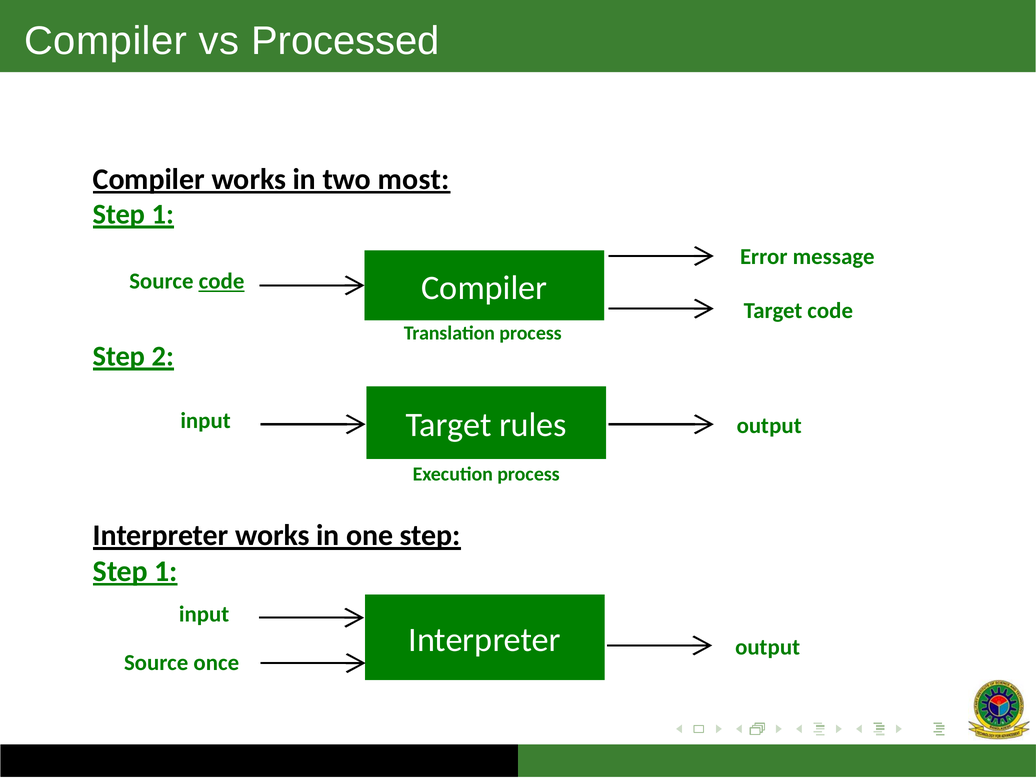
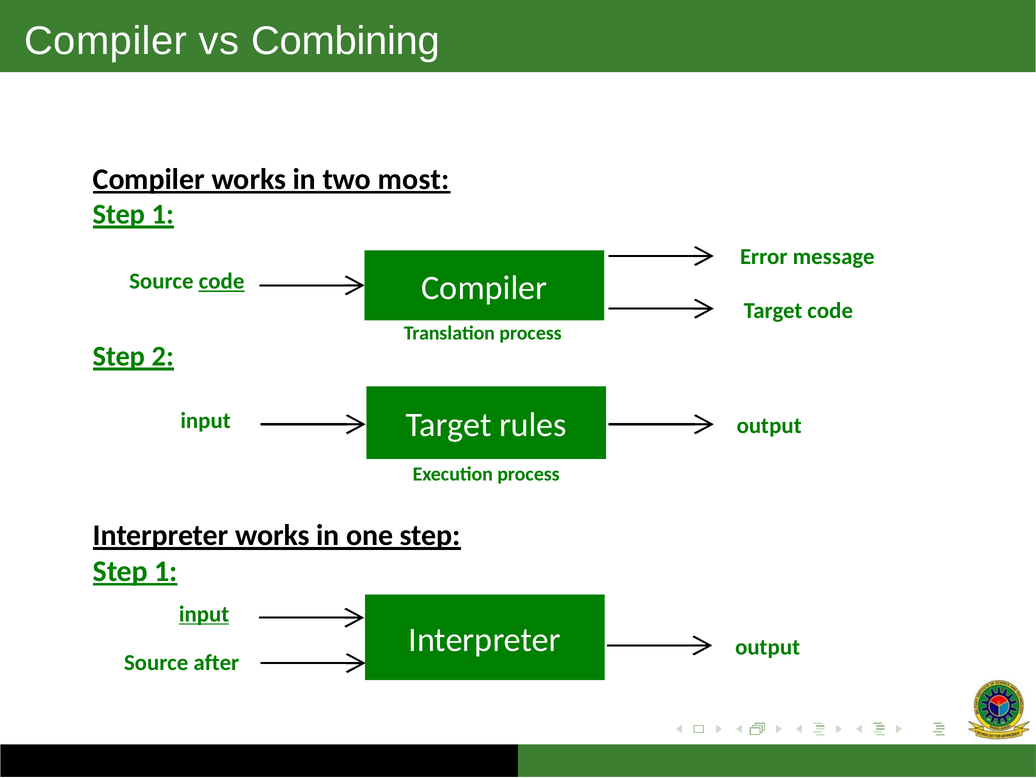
Processed: Processed -> Combining
input at (204, 614) underline: none -> present
once: once -> after
